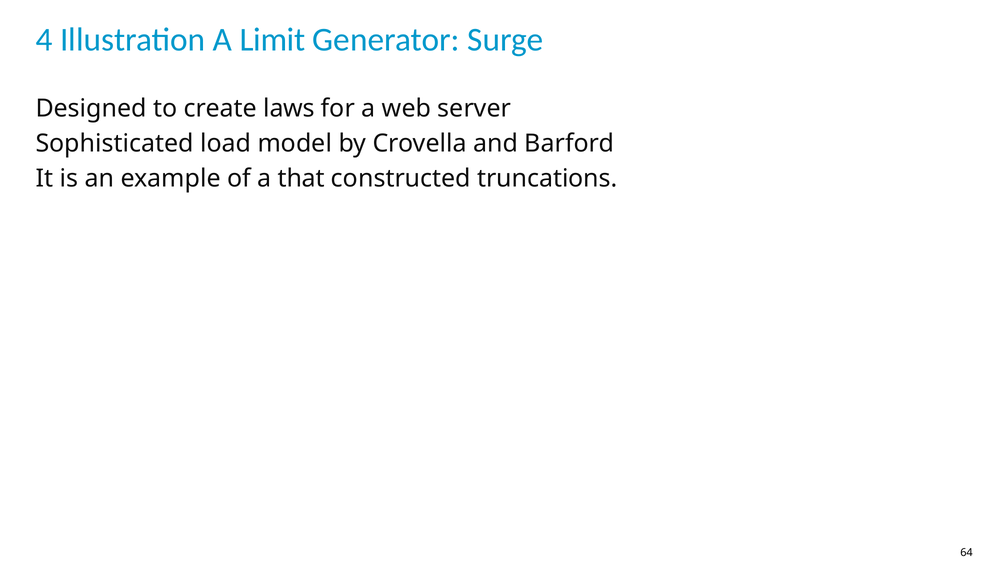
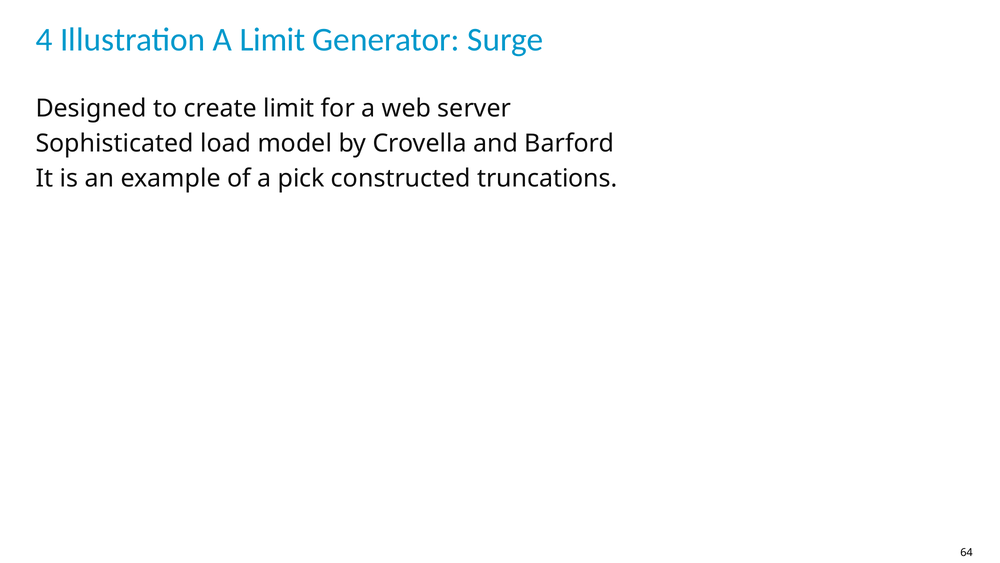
create laws: laws -> limit
that: that -> pick
